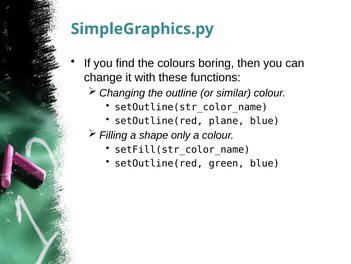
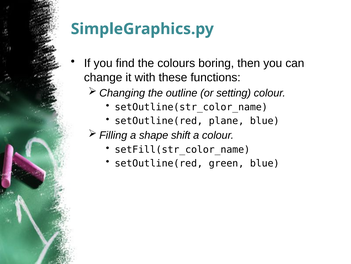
similar: similar -> setting
only: only -> shift
